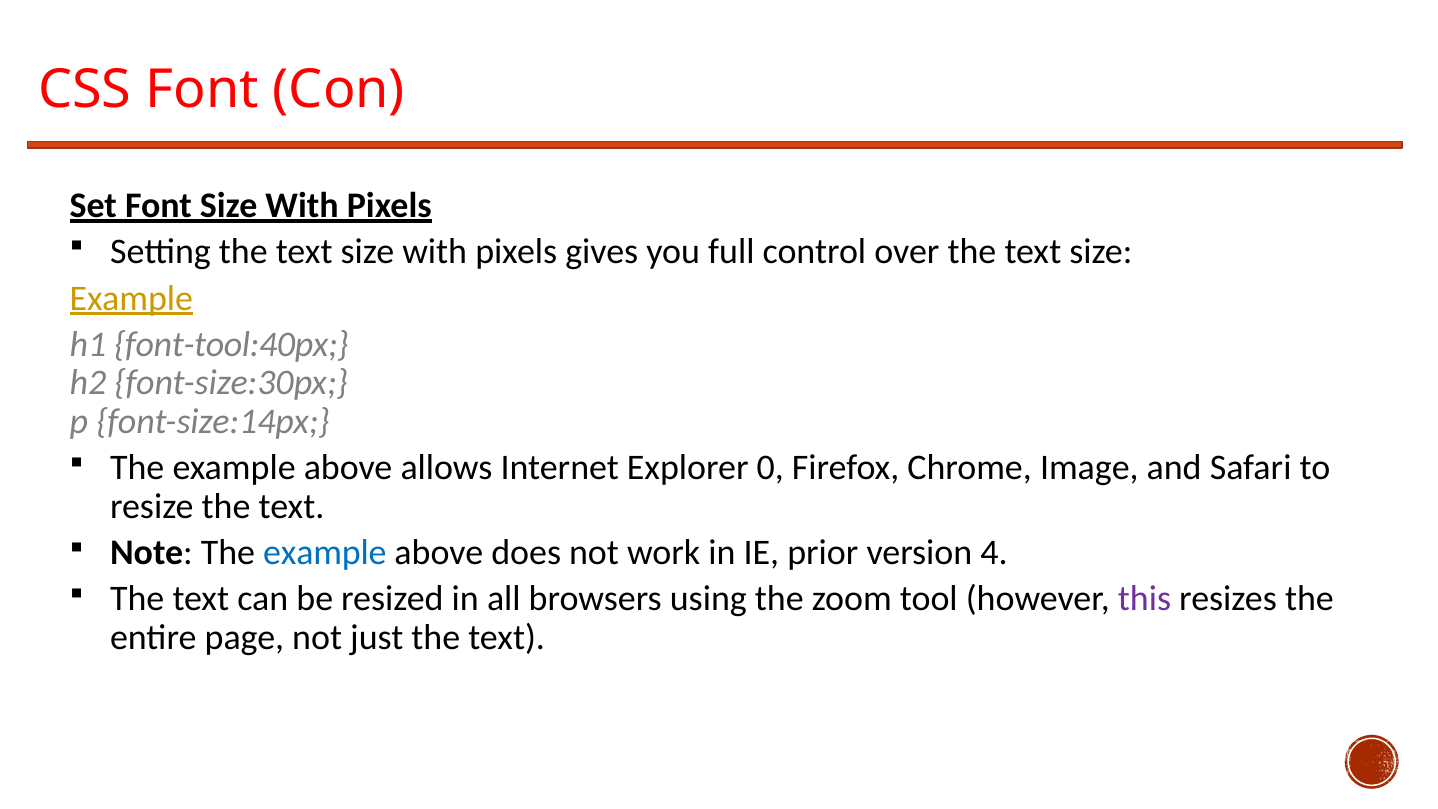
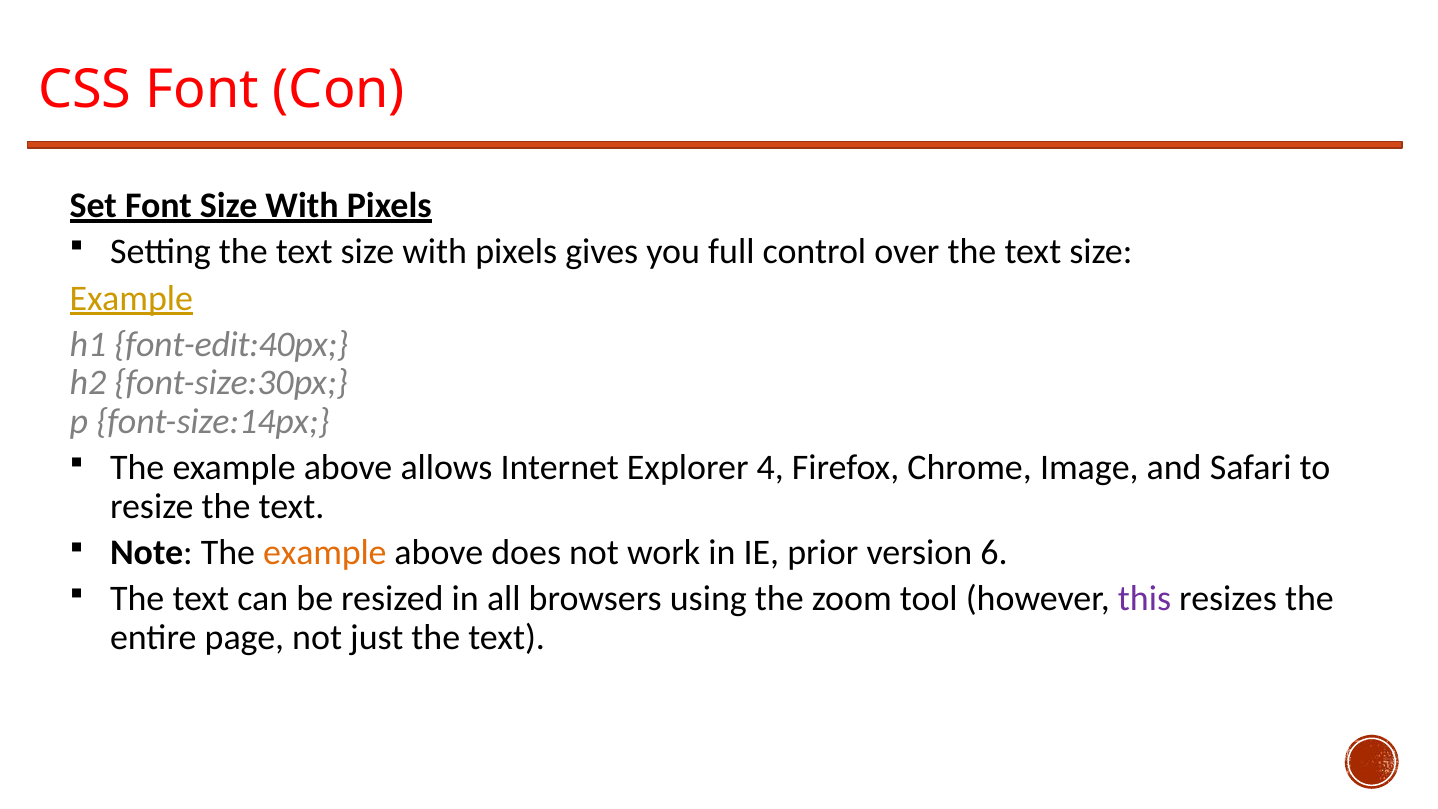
font-tool:40px: font-tool:40px -> font-edit:40px
0: 0 -> 4
example at (325, 553) colour: blue -> orange
4: 4 -> 6
